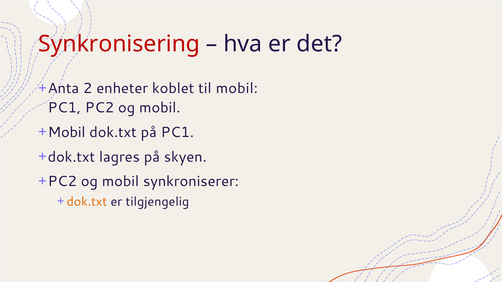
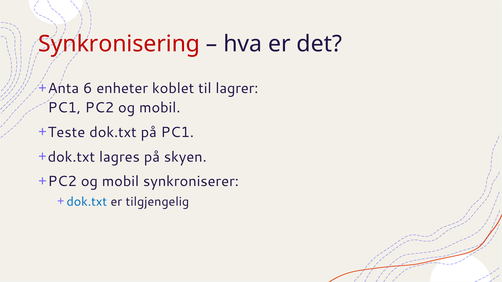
2: 2 -> 6
til mobil: mobil -> lagrer
Mobil at (67, 132): Mobil -> Teste
dok.txt at (87, 202) colour: orange -> blue
